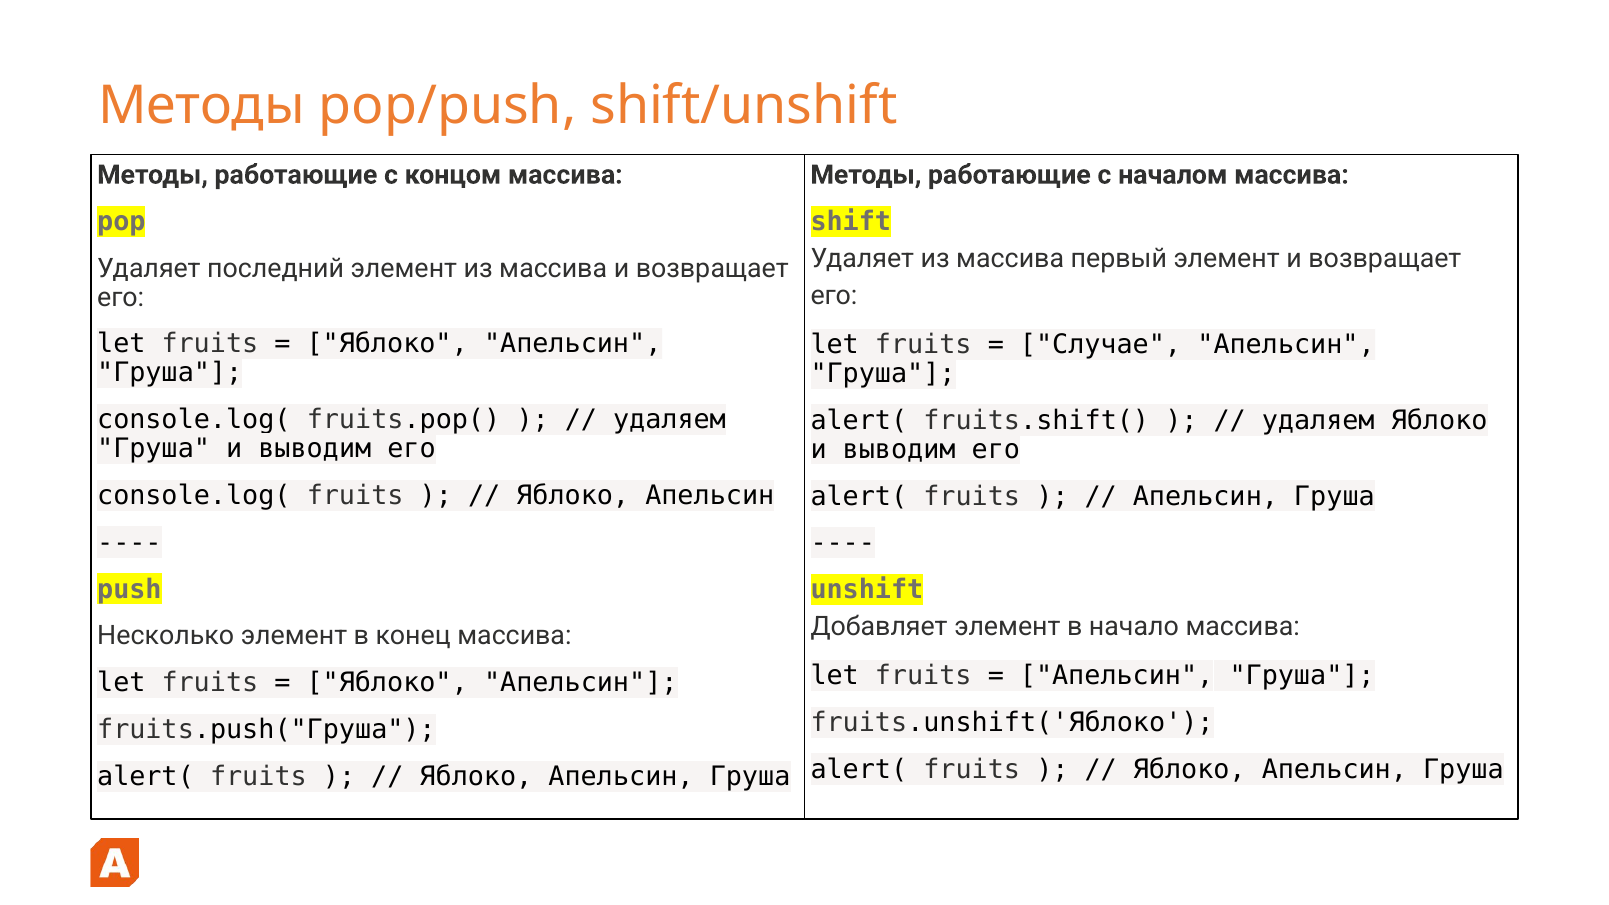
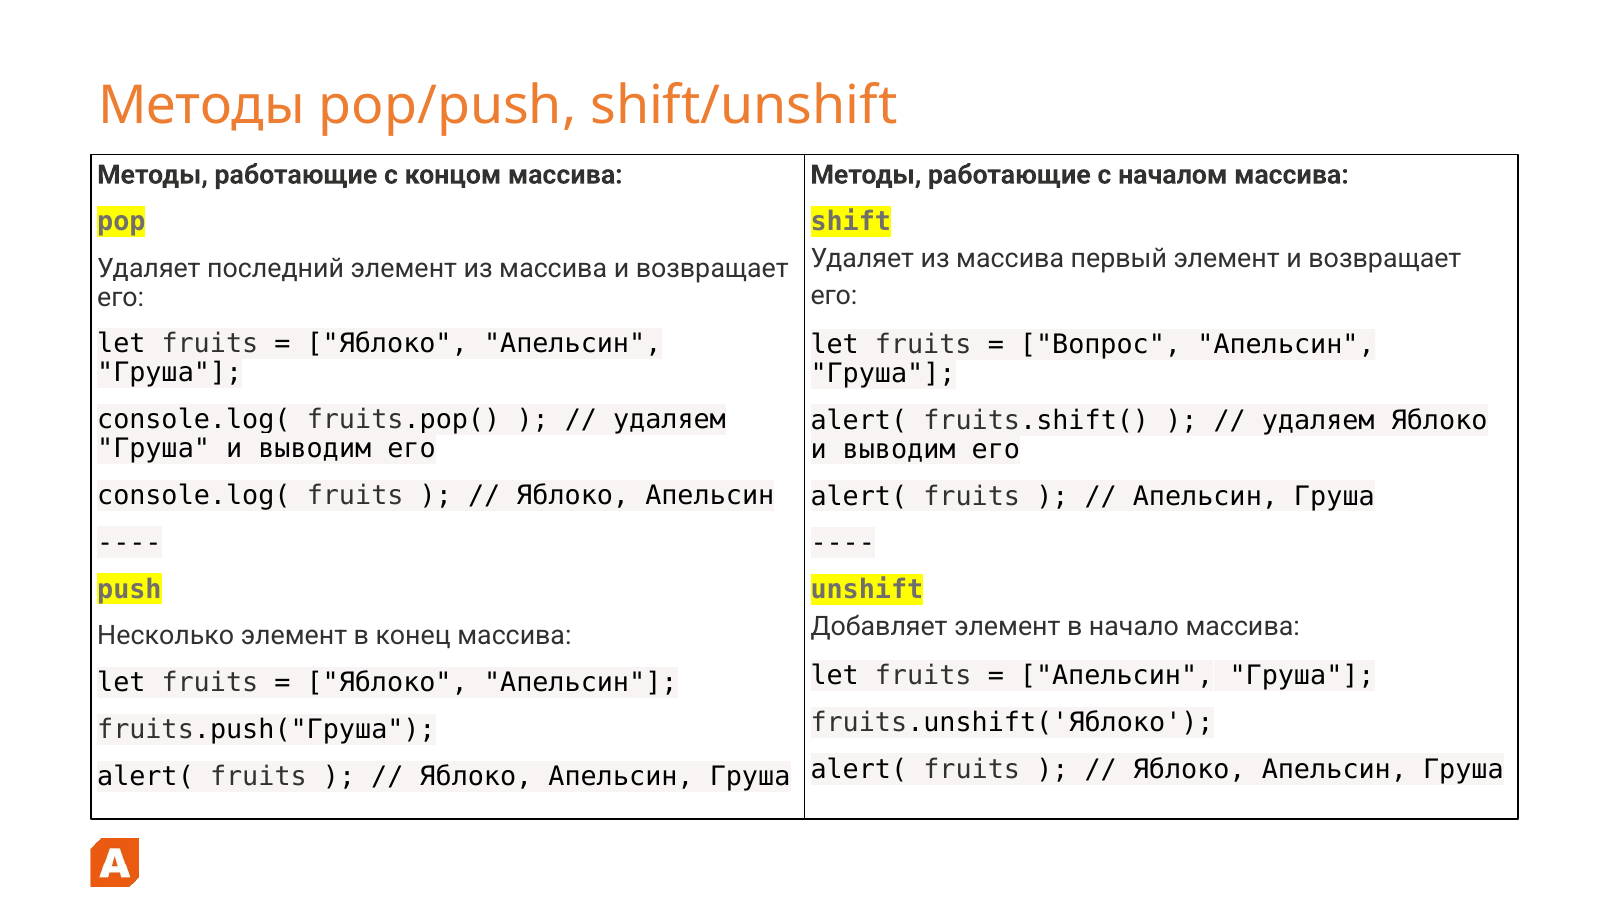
Случае: Случае -> Вопрос
